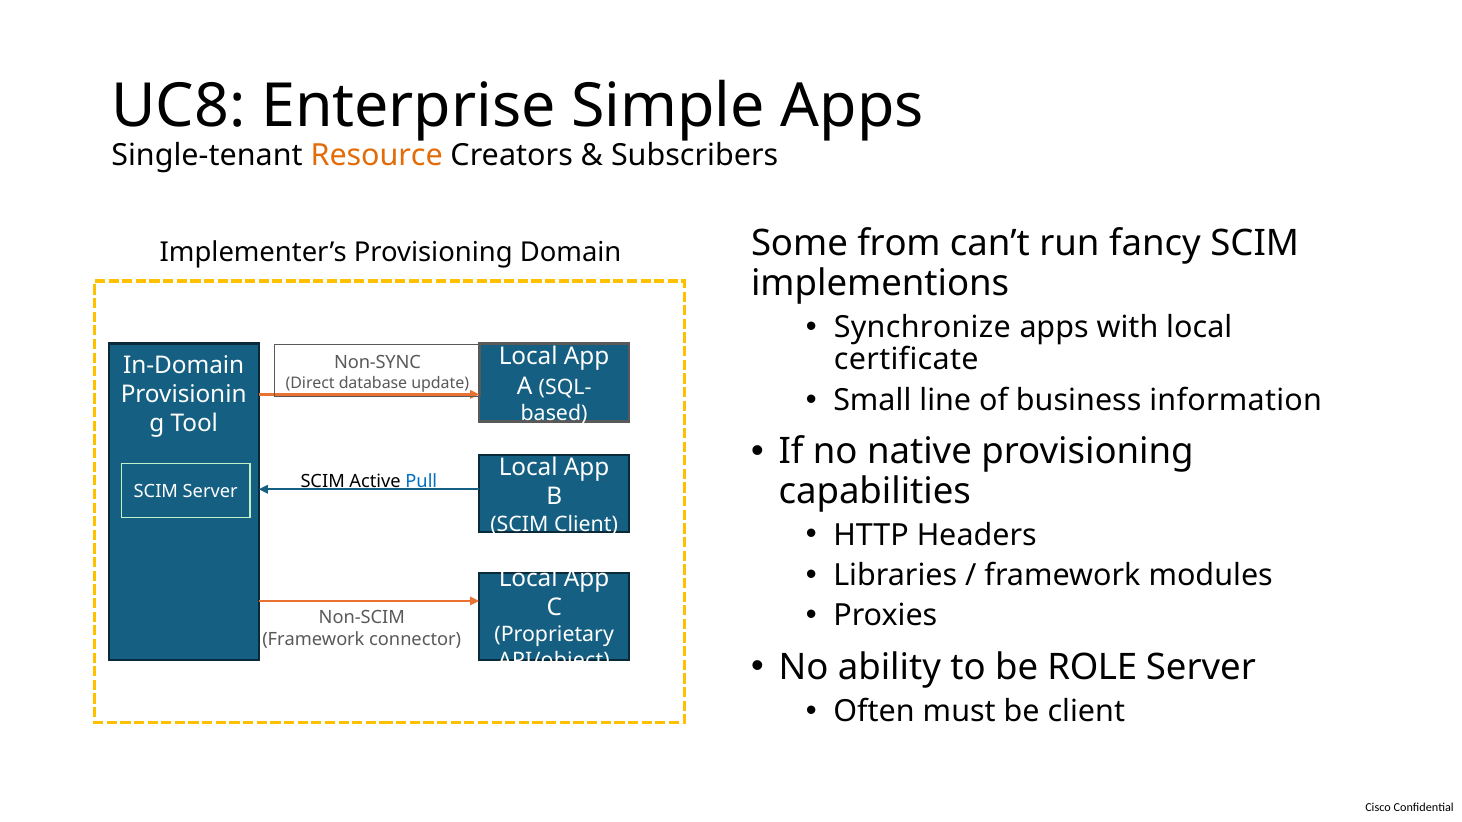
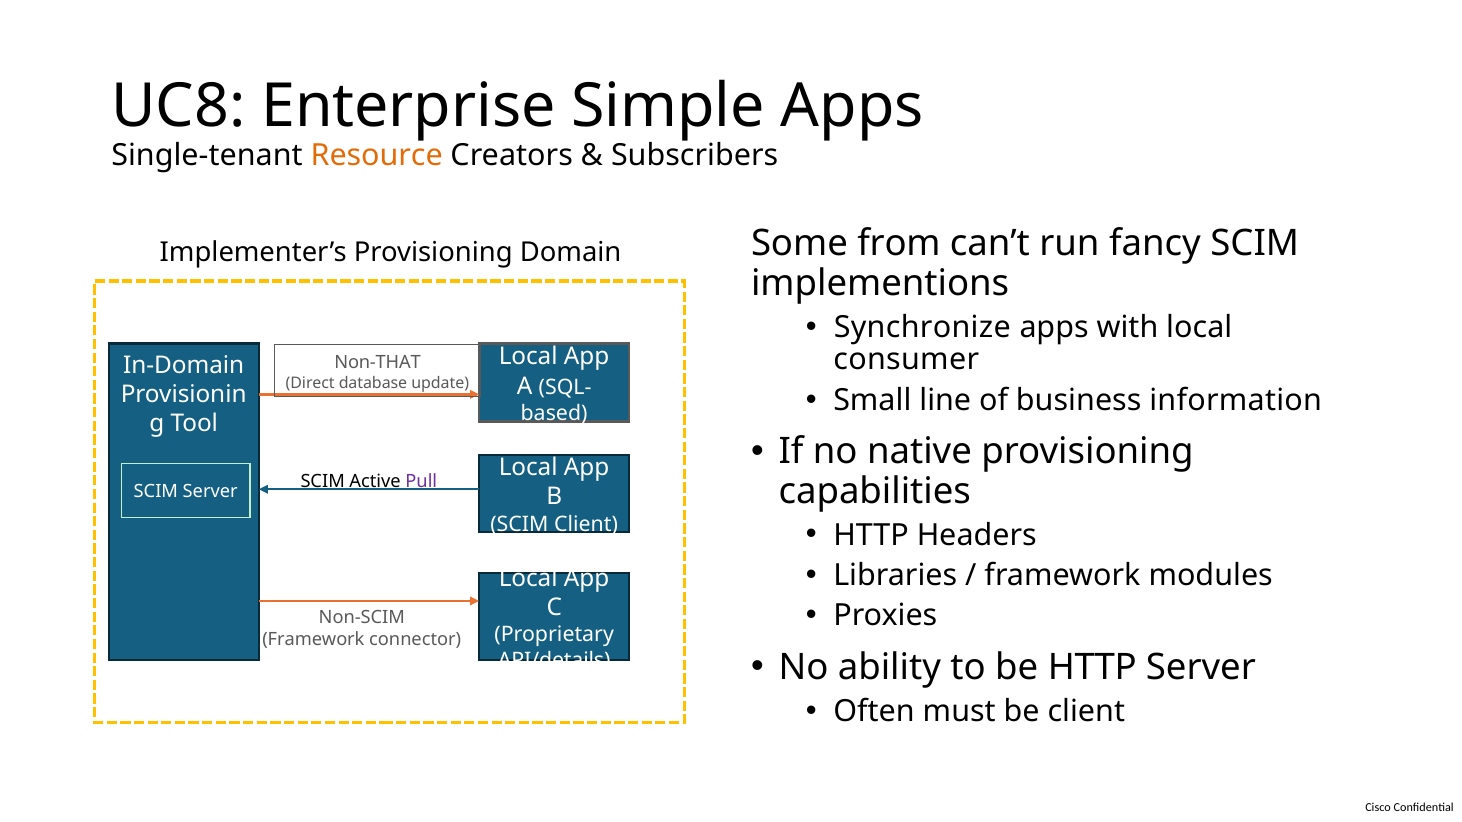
certificate: certificate -> consumer
Non-SYNC: Non-SYNC -> Non-THAT
Pull colour: blue -> purple
be ROLE: ROLE -> HTTP
API/object: API/object -> API/details
